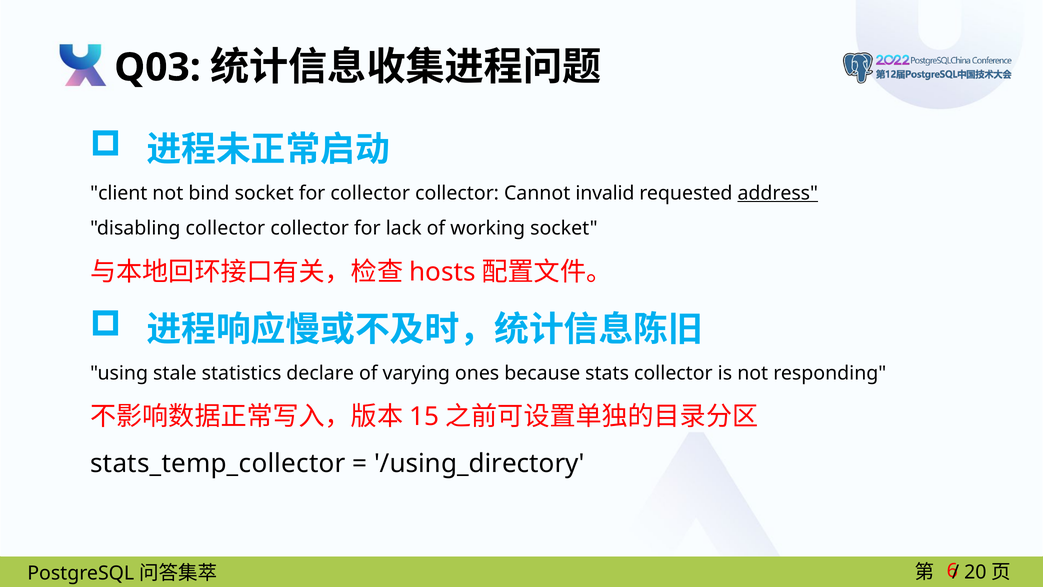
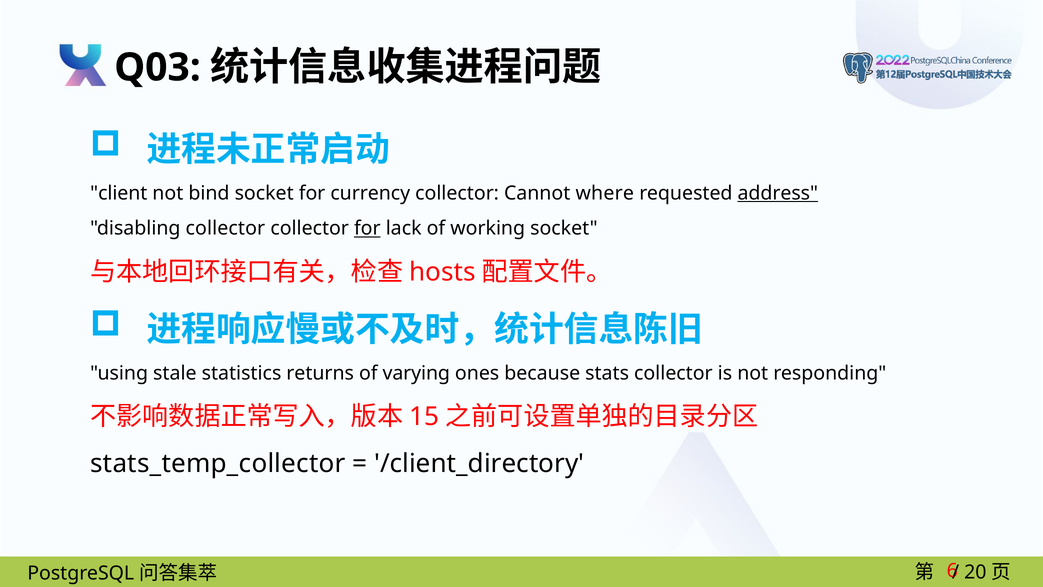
for collector: collector -> currency
invalid: invalid -> where
for at (367, 228) underline: none -> present
declare: declare -> returns
/using_directory: /using_directory -> /client_directory
